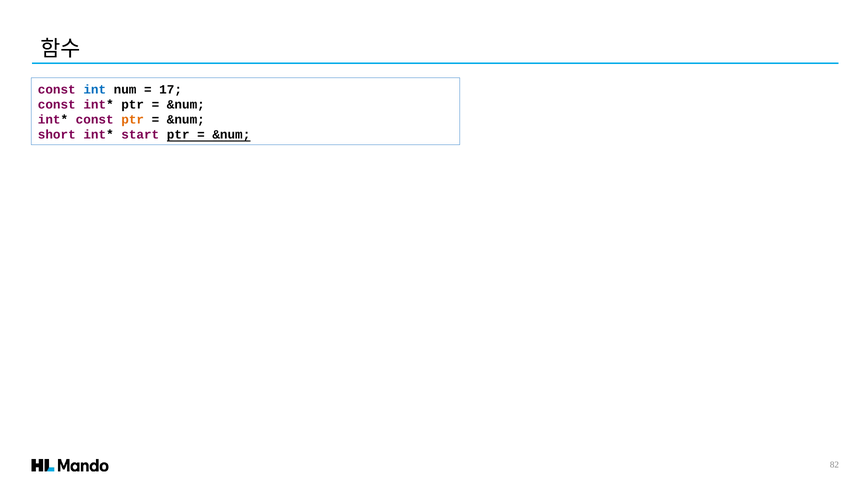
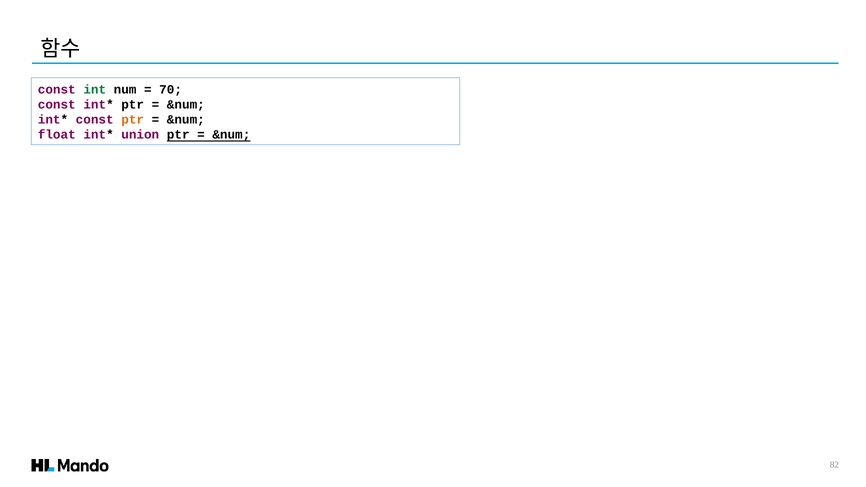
int colour: blue -> green
17: 17 -> 70
short: short -> float
start: start -> union
